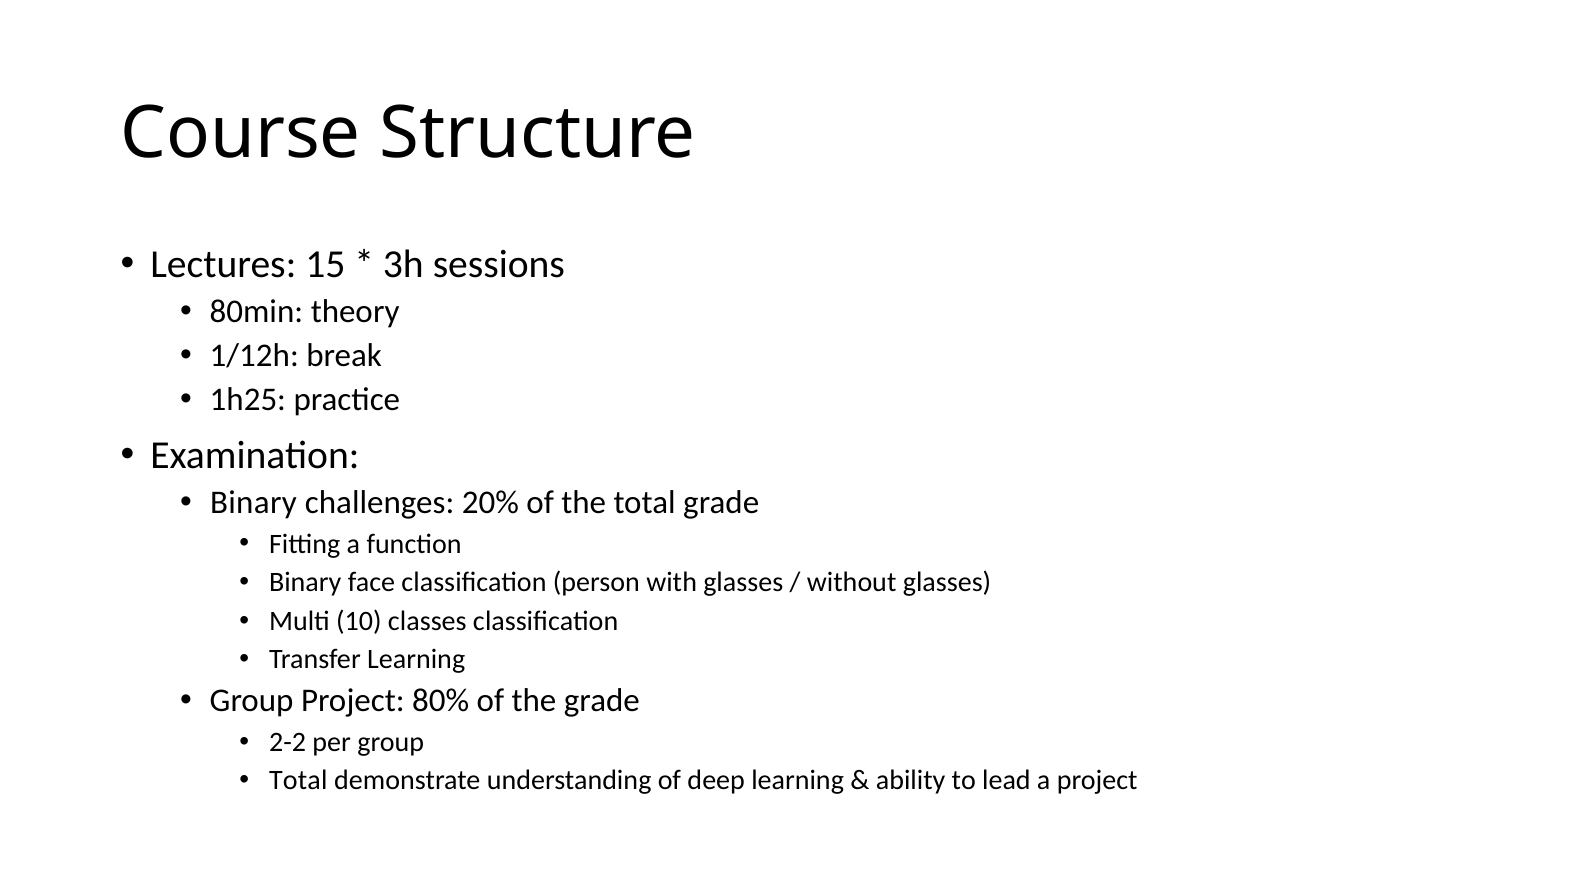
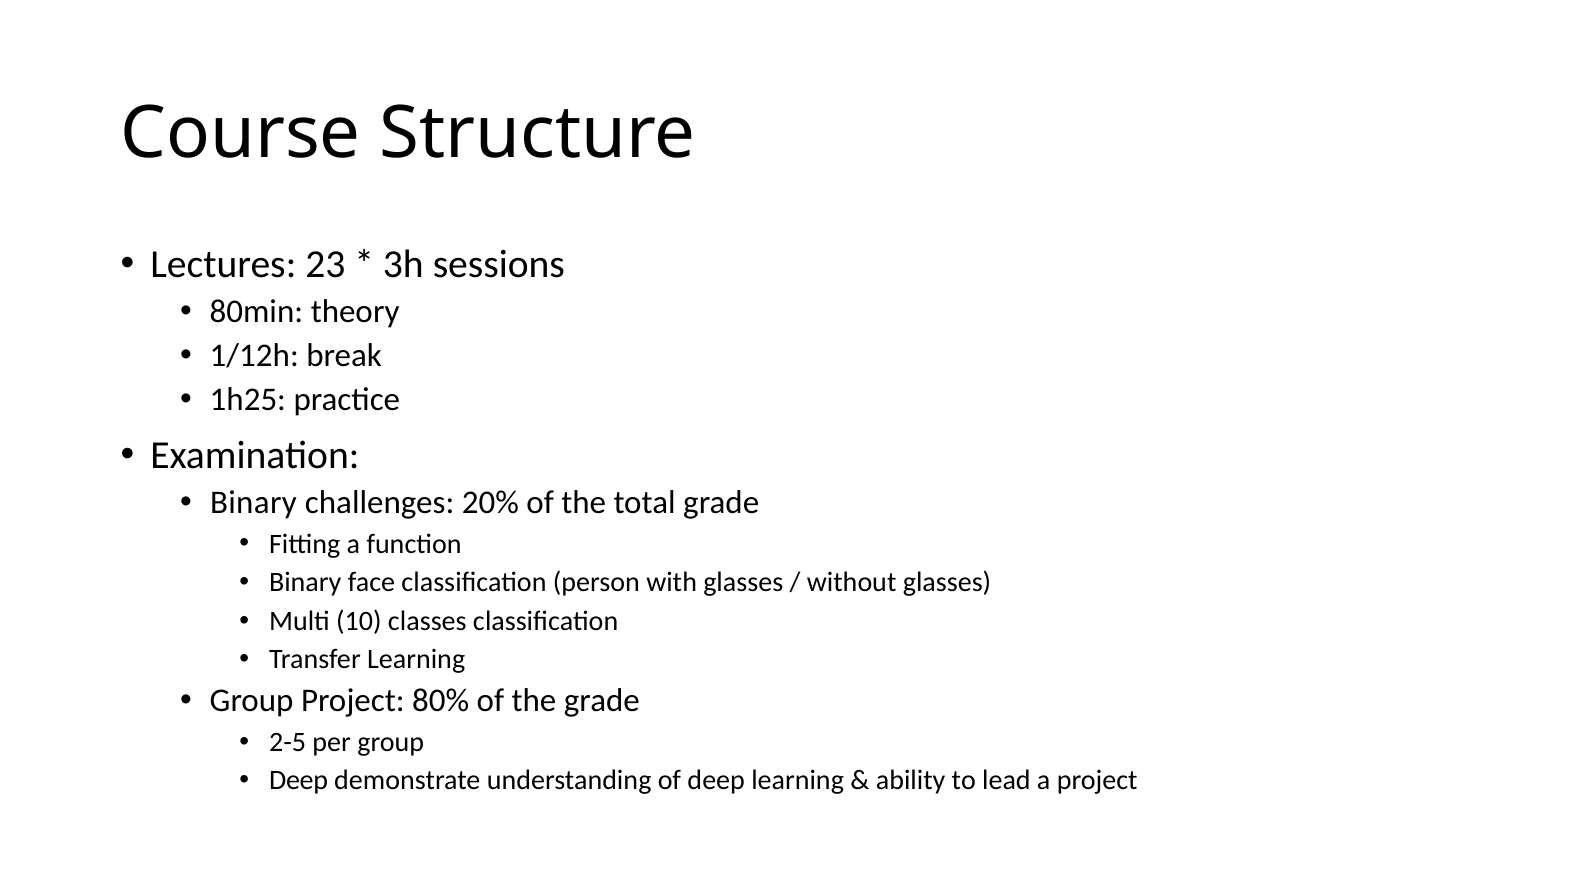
15: 15 -> 23
2-2: 2-2 -> 2-5
Total at (298, 780): Total -> Deep
